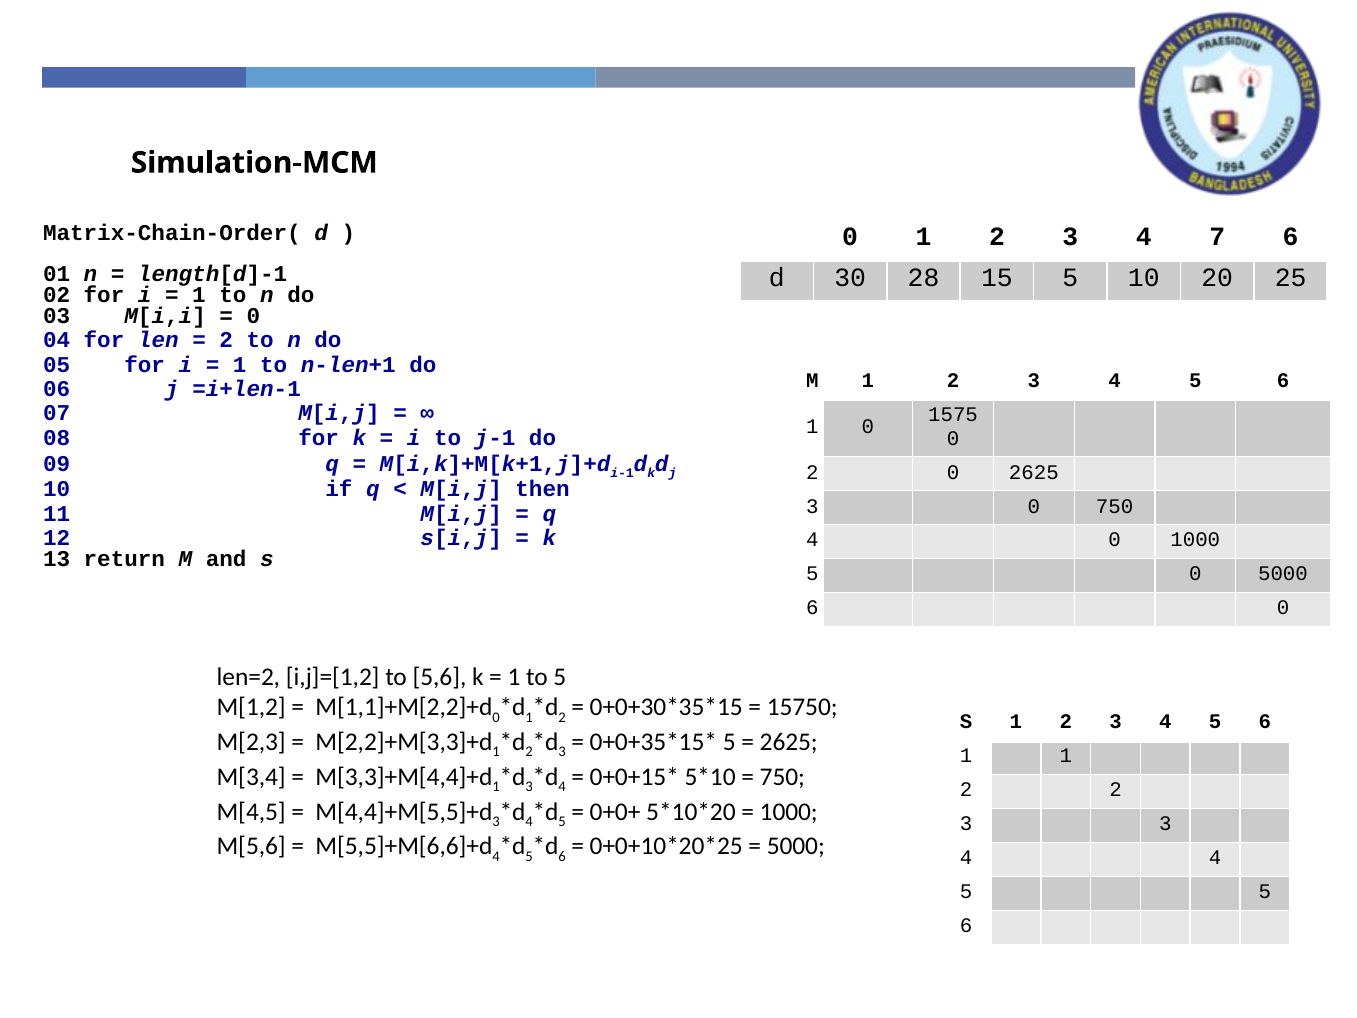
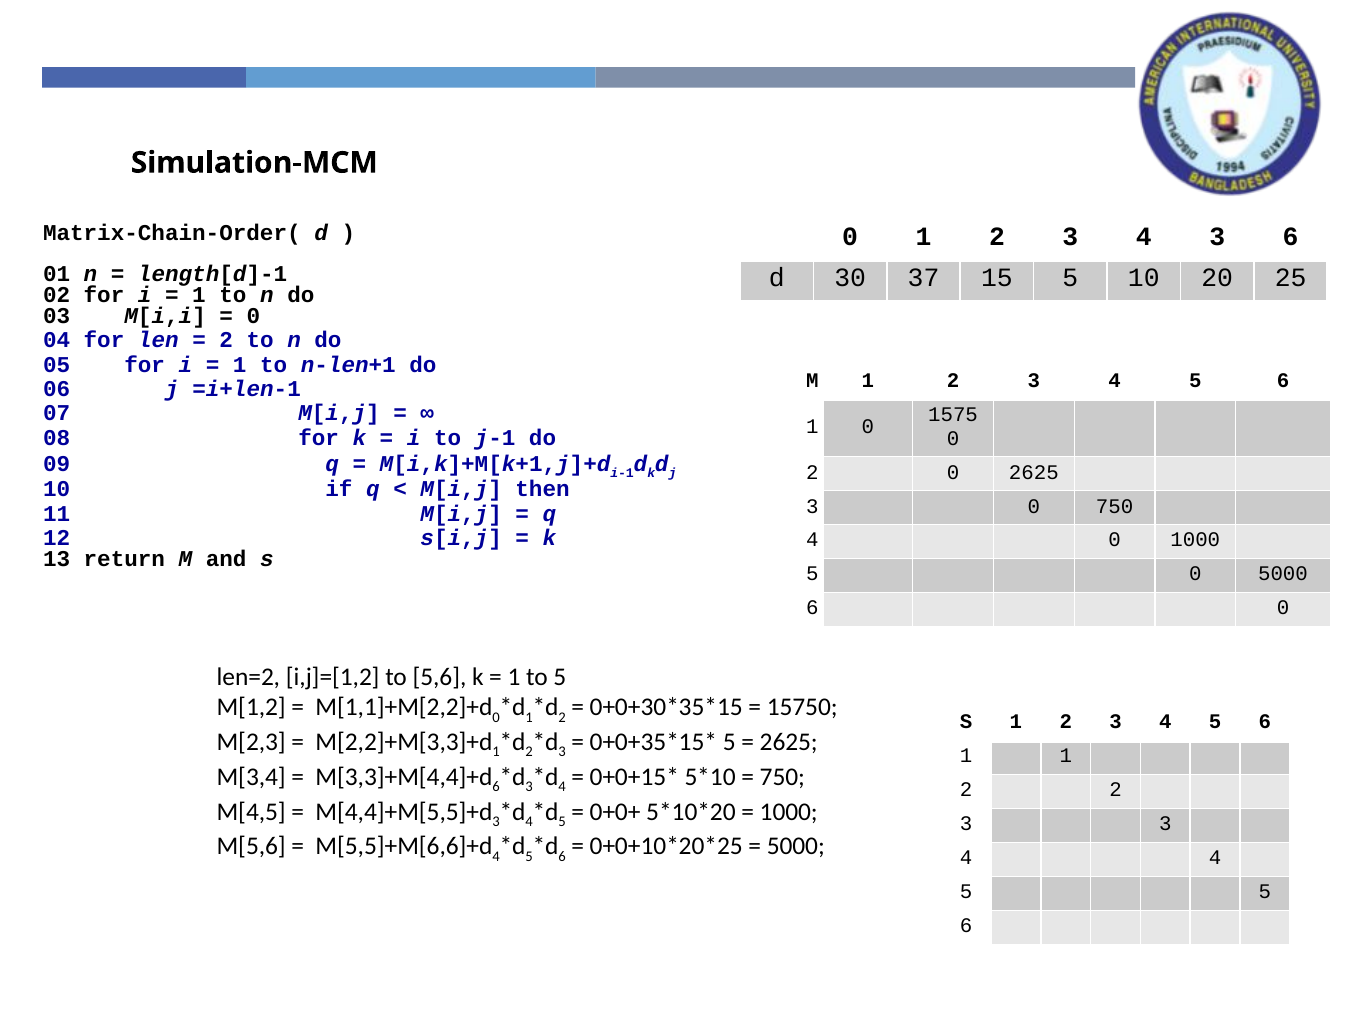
4 7: 7 -> 3
28: 28 -> 37
1 at (496, 787): 1 -> 6
